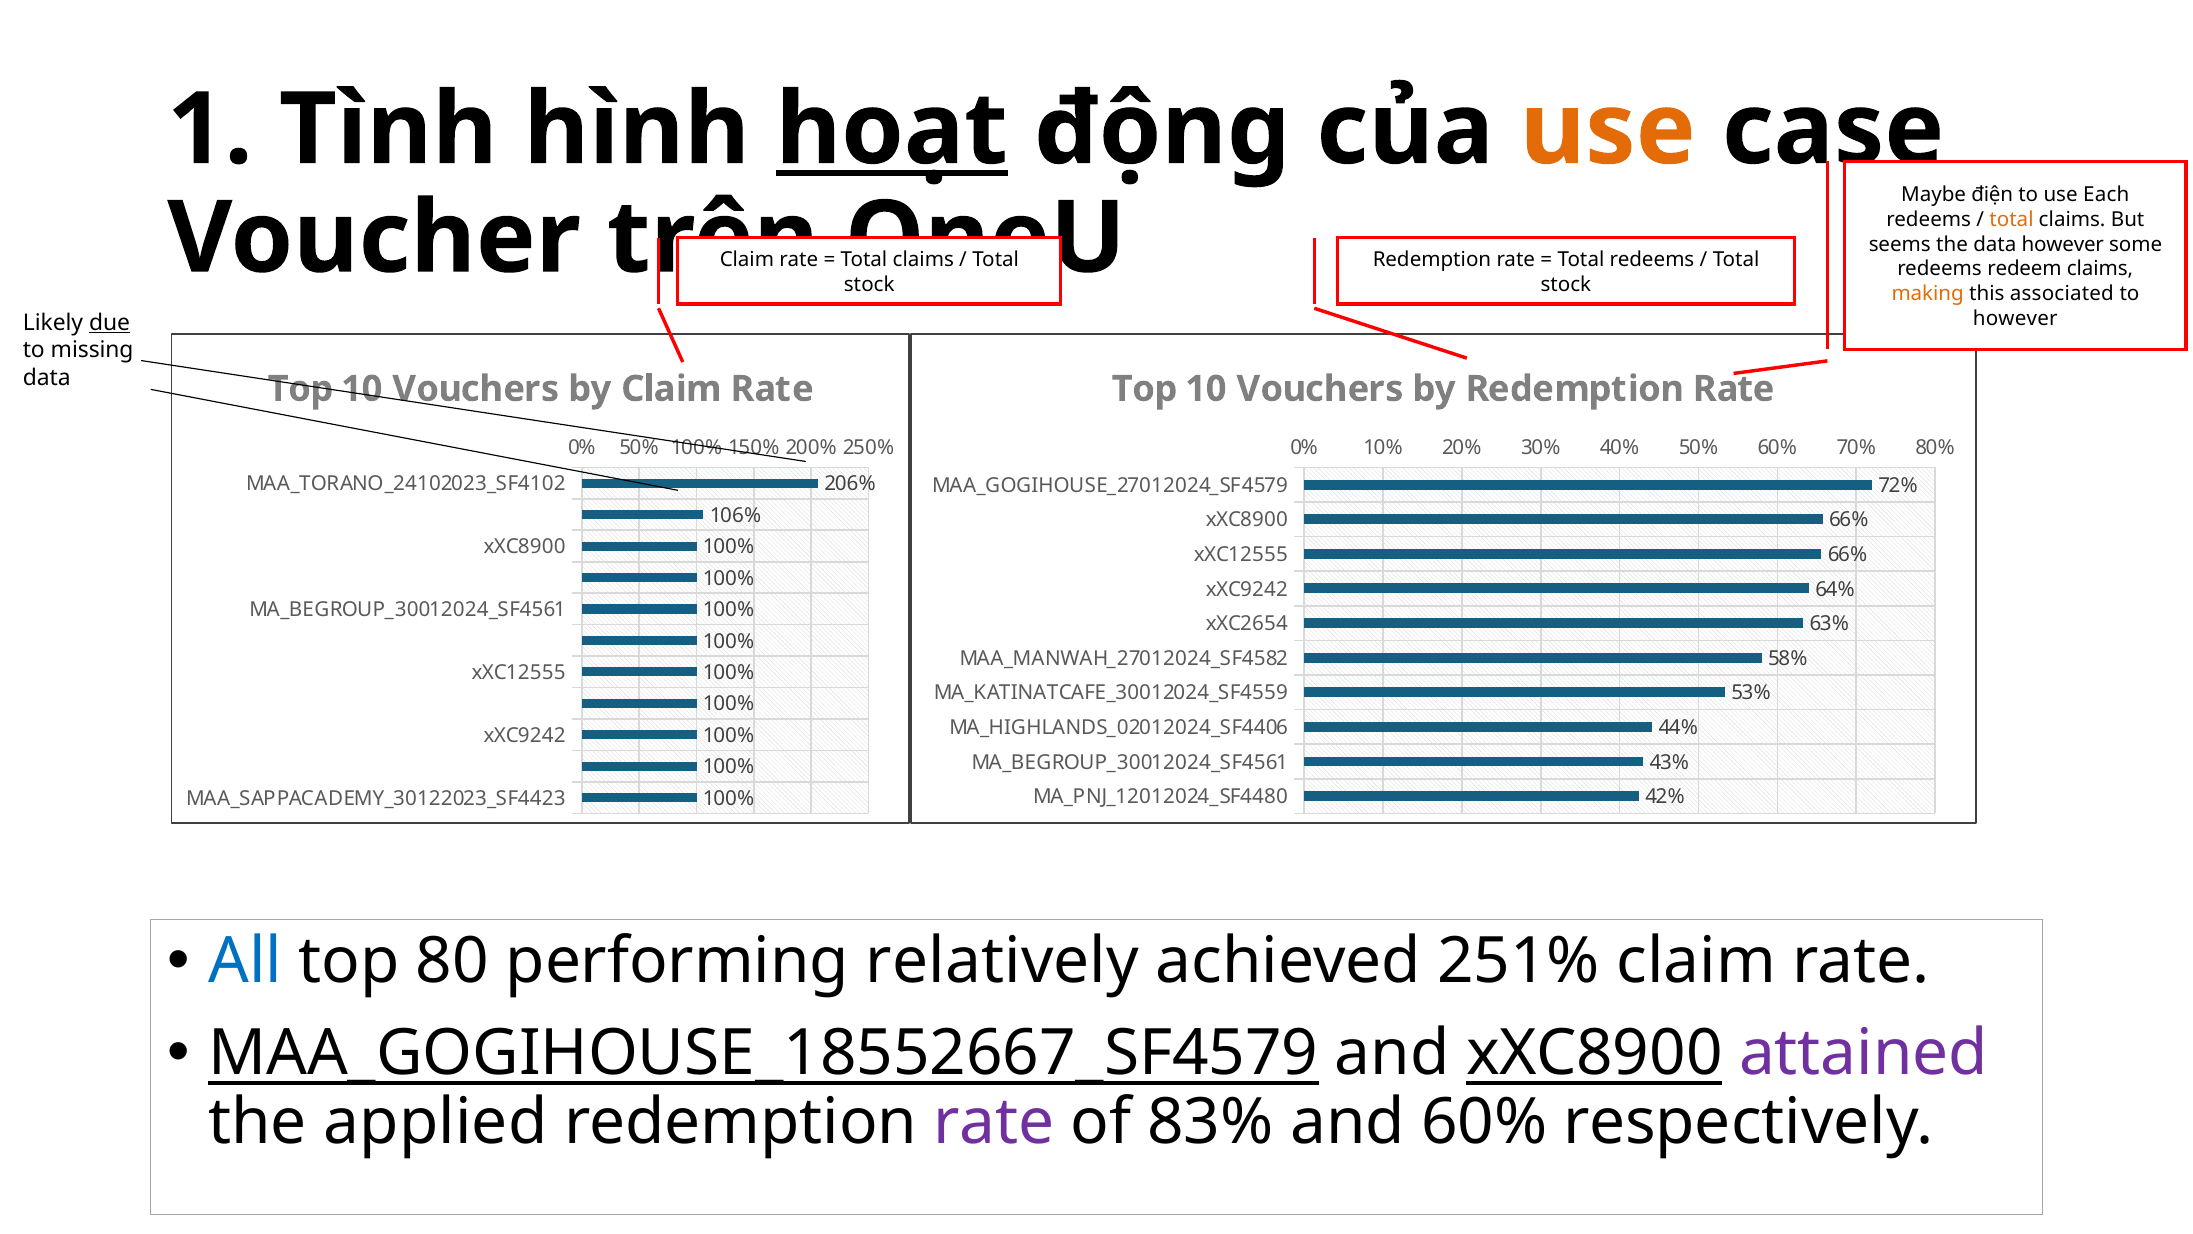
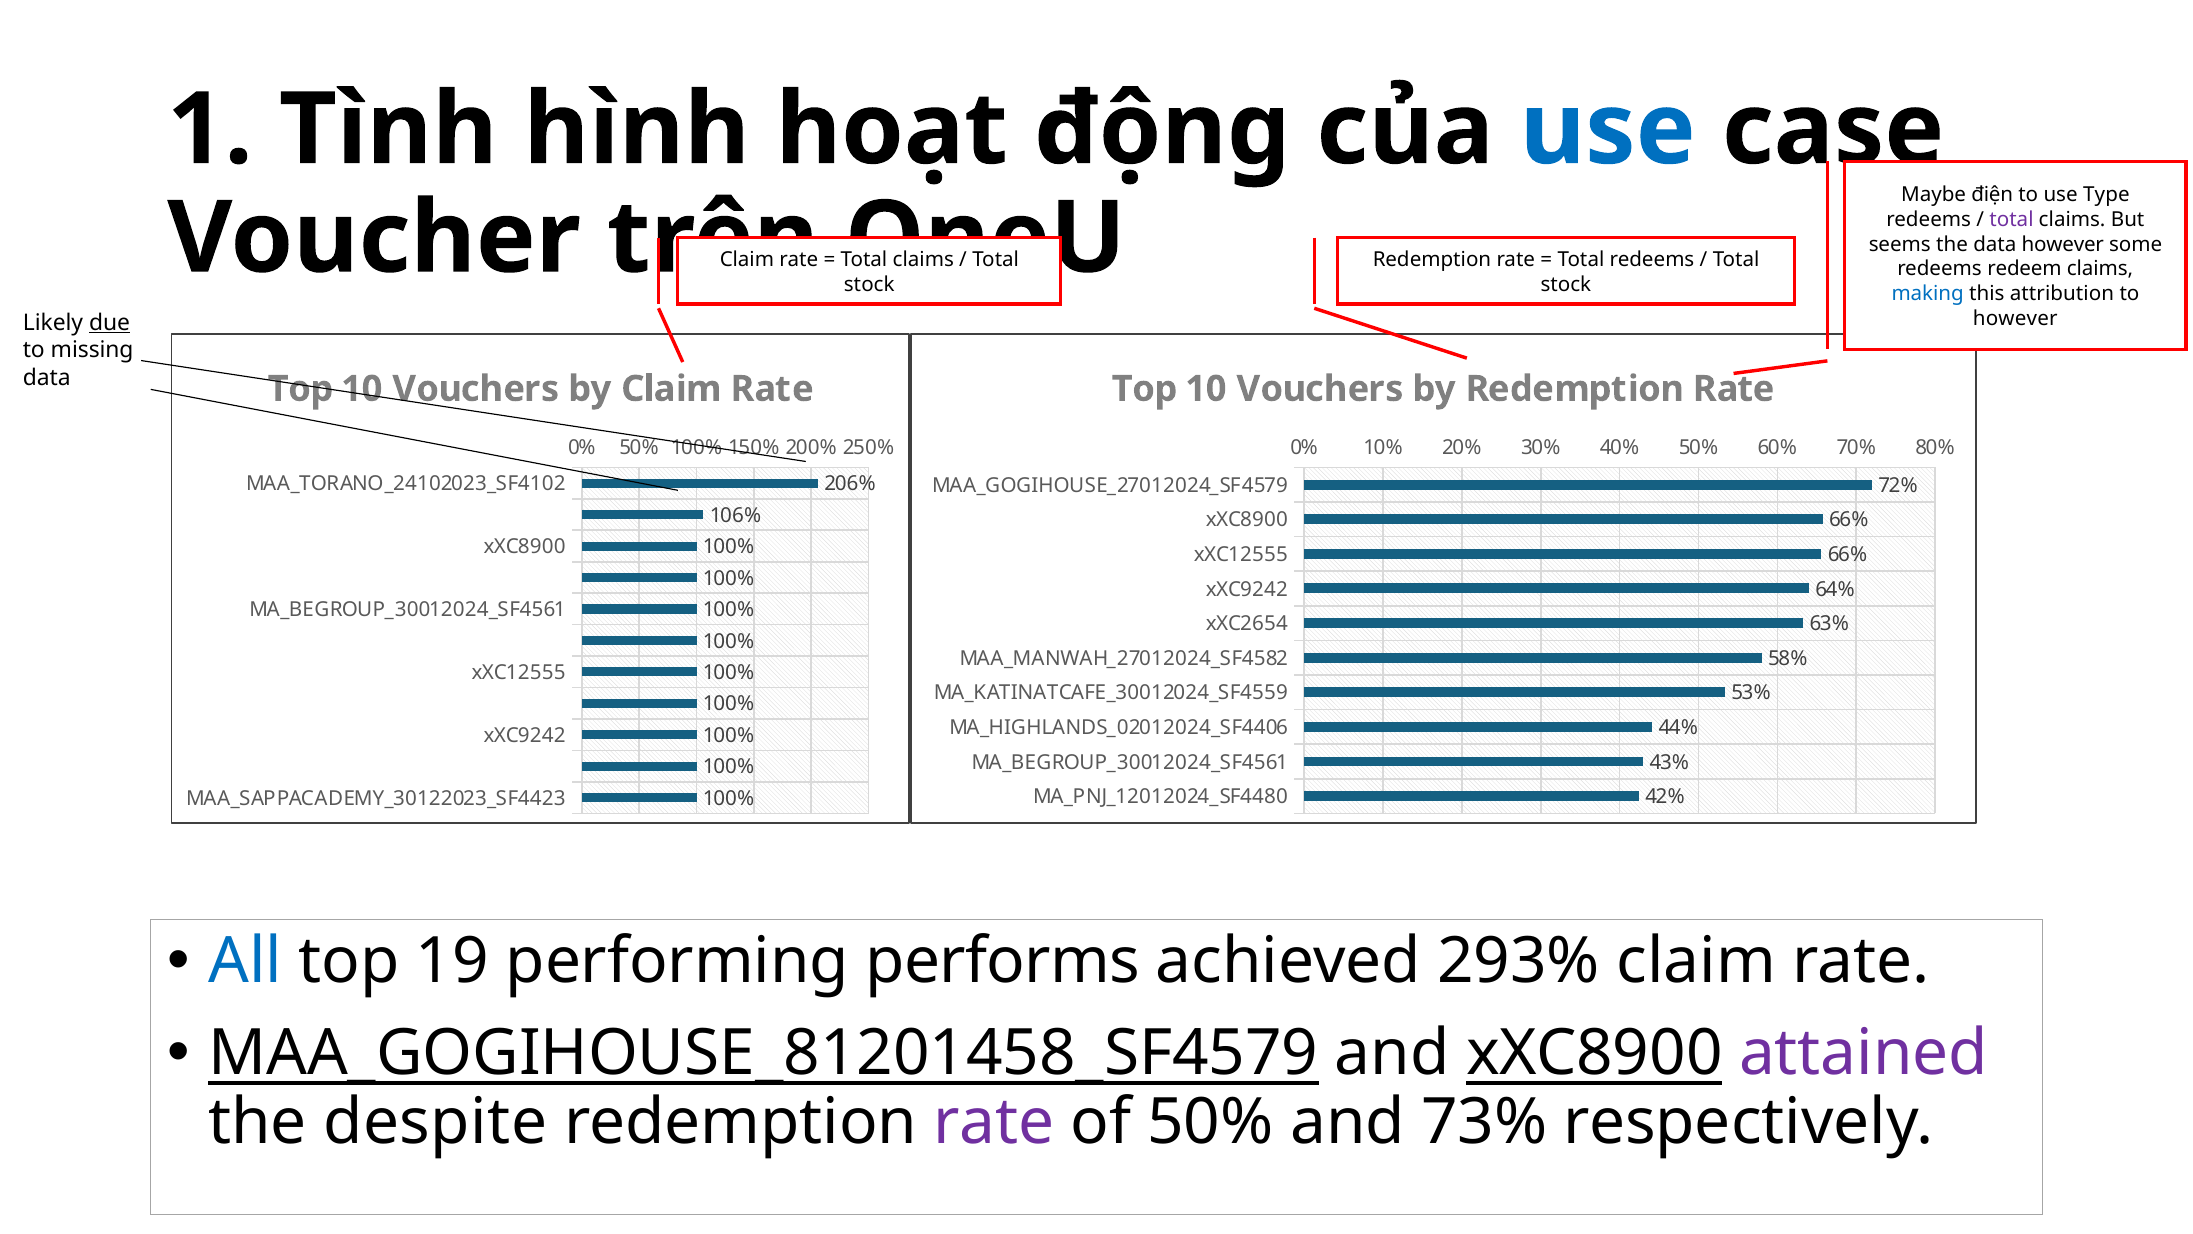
hoạt underline: present -> none
use at (1608, 130) colour: orange -> blue
Each: Each -> Type
total at (2011, 220) colour: orange -> purple
making colour: orange -> blue
associated: associated -> attribution
80: 80 -> 19
relatively: relatively -> performs
251%: 251% -> 293%
MAA_GOGIHOUSE_18552667_SF4579: MAA_GOGIHOUSE_18552667_SF4579 -> MAA_GOGIHOUSE_81201458_SF4579
applied: applied -> despite
of 83%: 83% -> 50%
and 60%: 60% -> 73%
